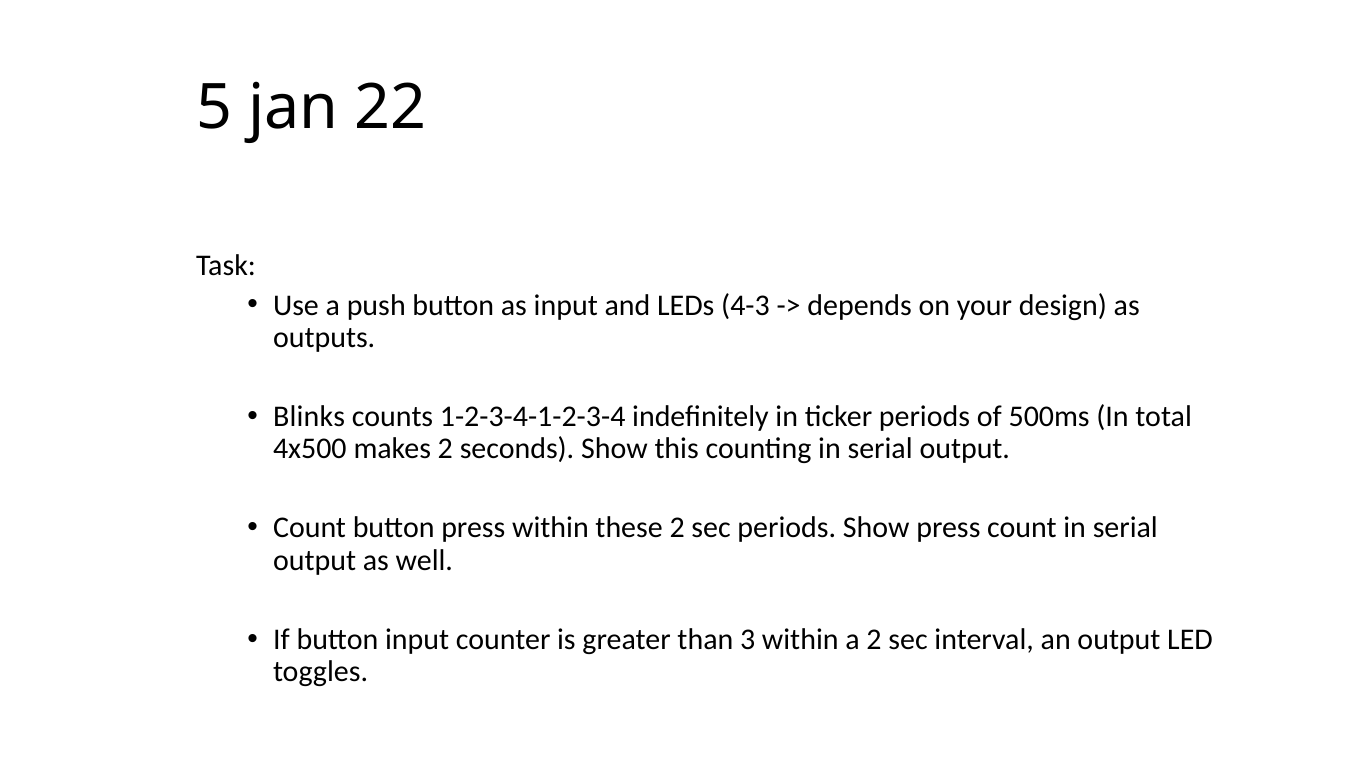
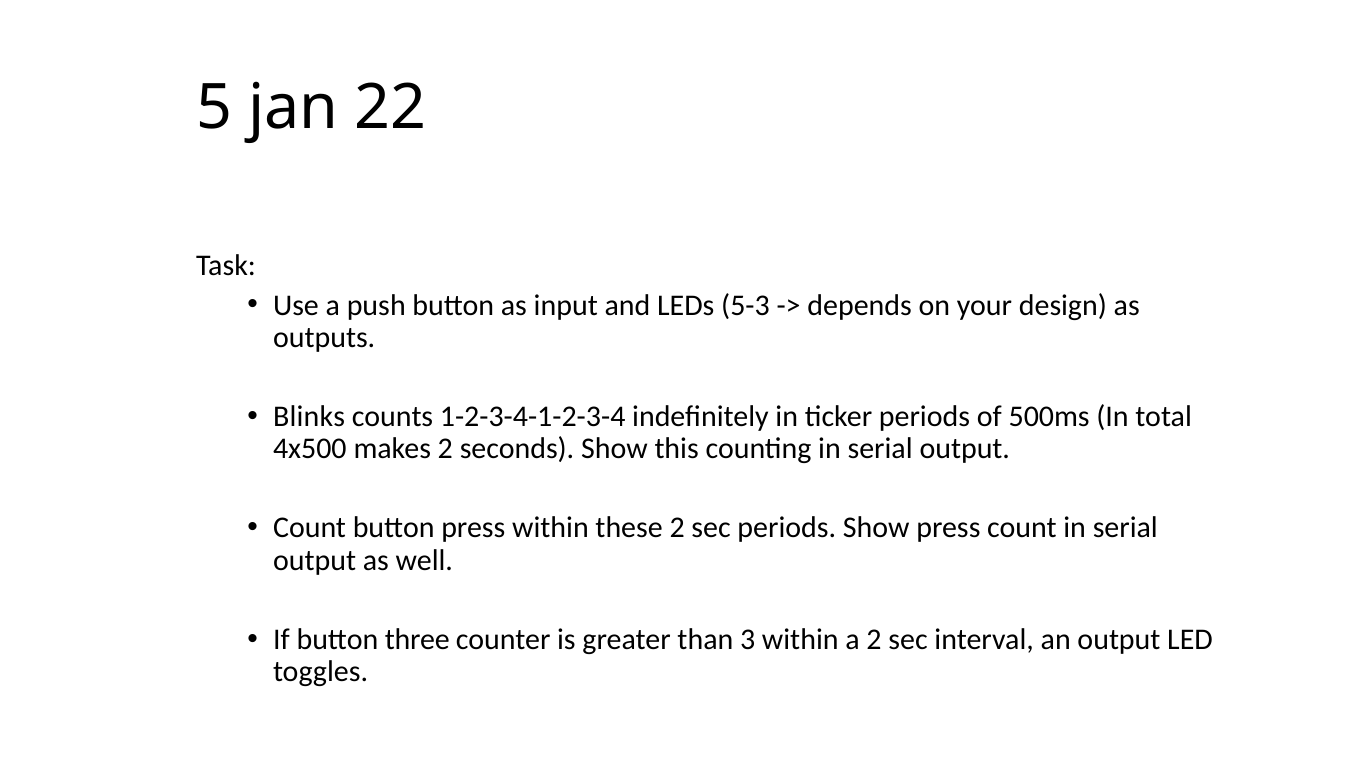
4-3: 4-3 -> 5-3
button input: input -> three
